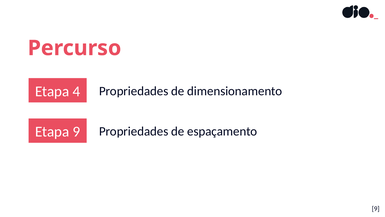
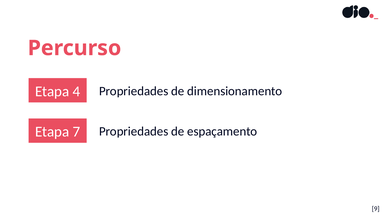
Etapa 9: 9 -> 7
